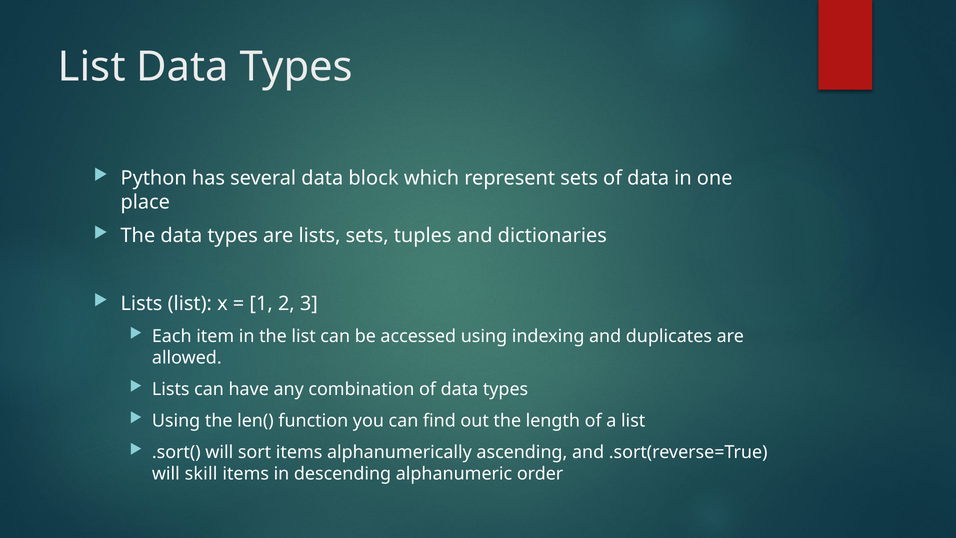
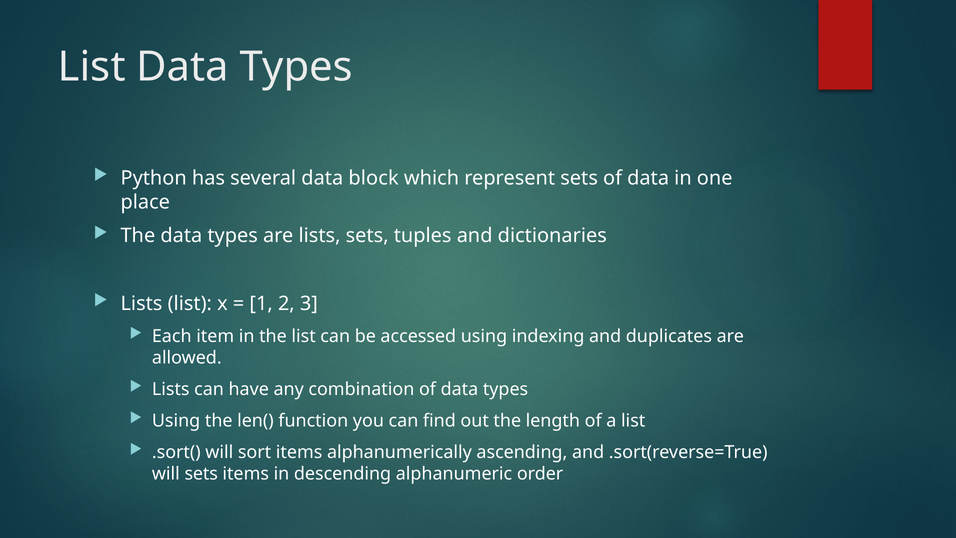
will skill: skill -> sets
